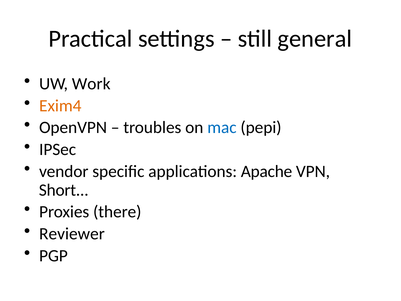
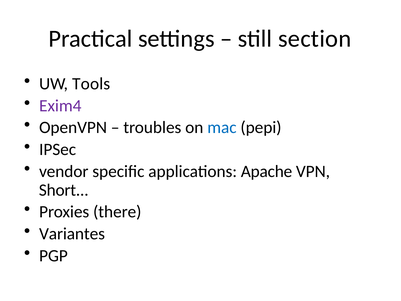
general: general -> section
Work: Work -> Tools
Exim4 colour: orange -> purple
Reviewer: Reviewer -> Variantes
